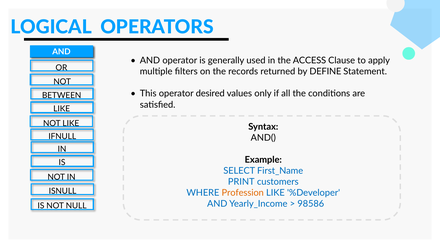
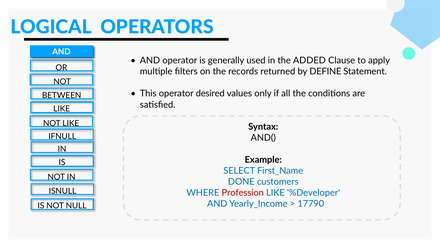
ACCESS: ACCESS -> ADDED
PRINT: PRINT -> DONE
Profession colour: orange -> red
98586: 98586 -> 17790
